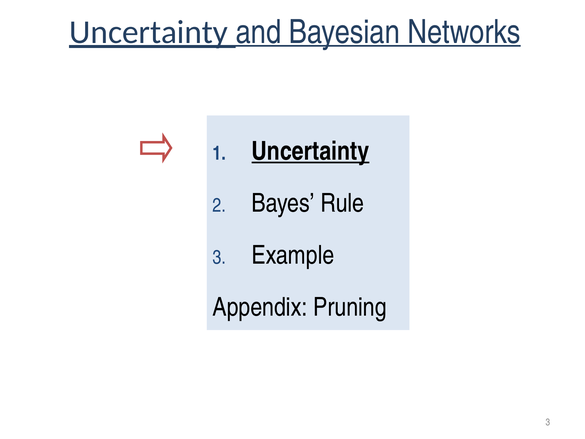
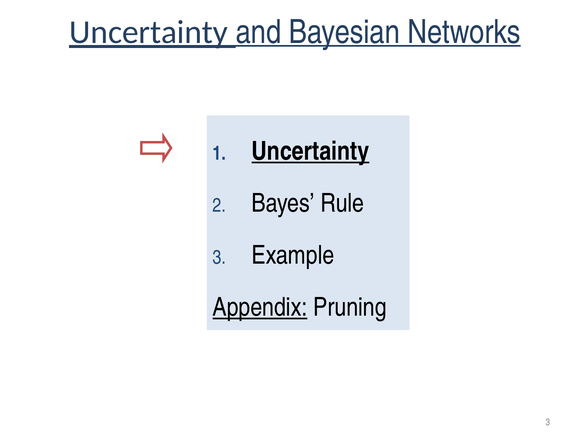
Appendix underline: none -> present
